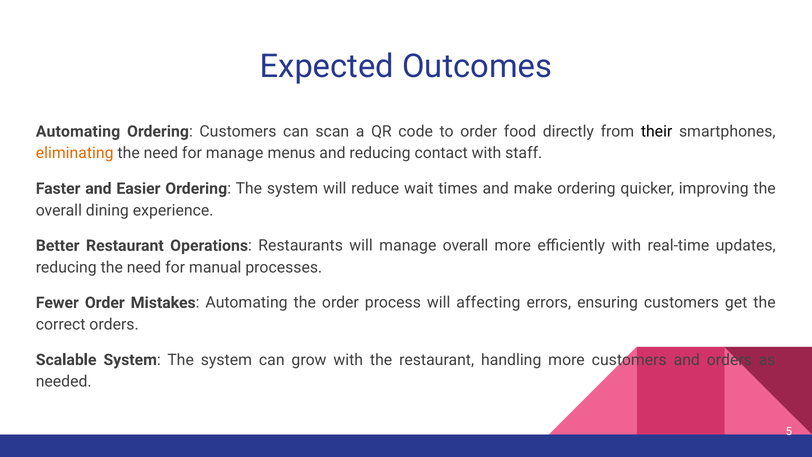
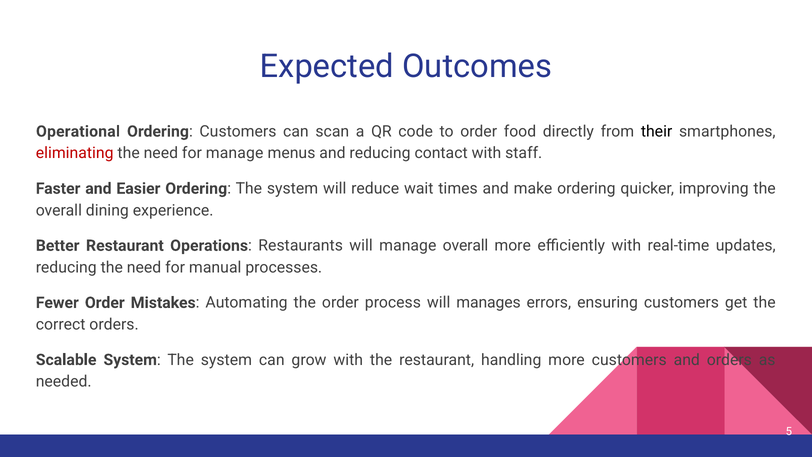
Automating at (78, 131): Automating -> Operational
eliminating colour: orange -> red
affecting: affecting -> manages
